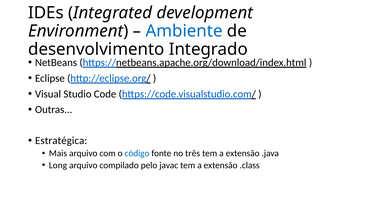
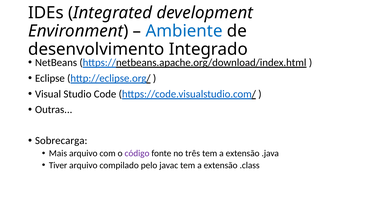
Estratégica: Estratégica -> Sobrecarga
código colour: blue -> purple
Long: Long -> Tiver
